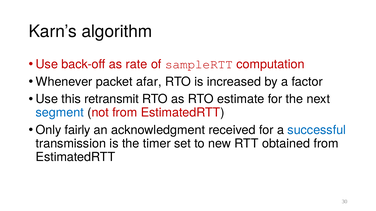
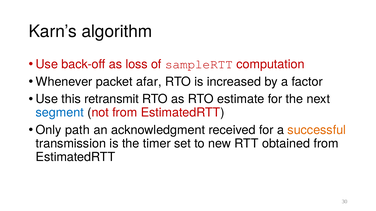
rate: rate -> loss
fairly: fairly -> path
successful colour: blue -> orange
